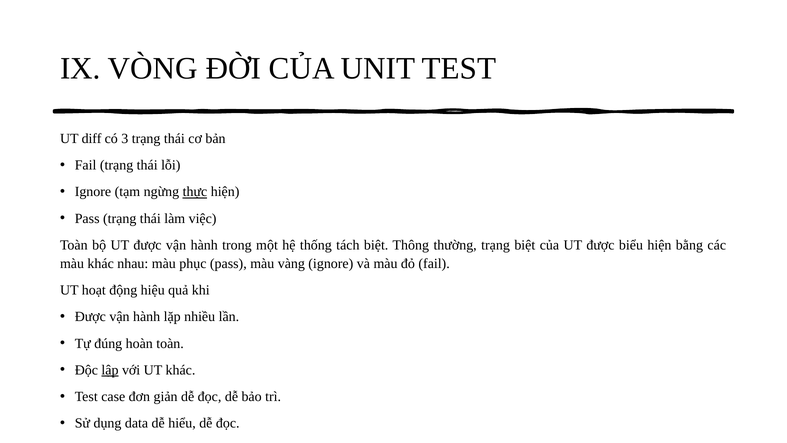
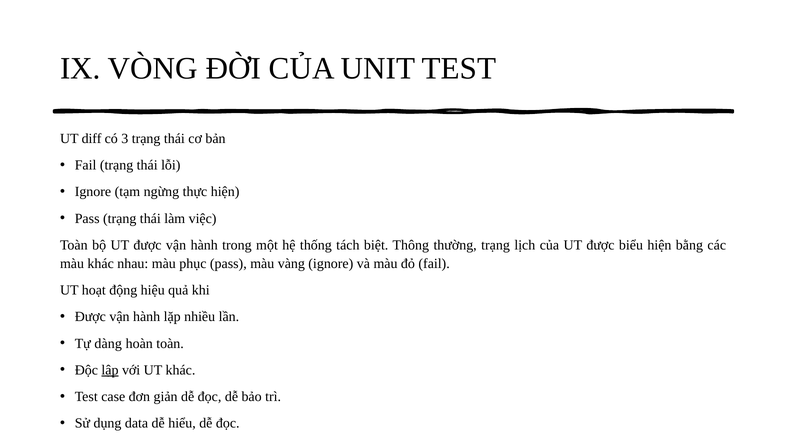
thực underline: present -> none
trạng biệt: biệt -> lịch
đúng: đúng -> dàng
